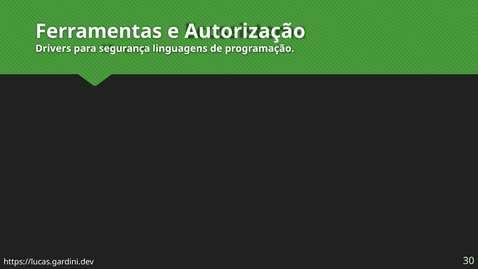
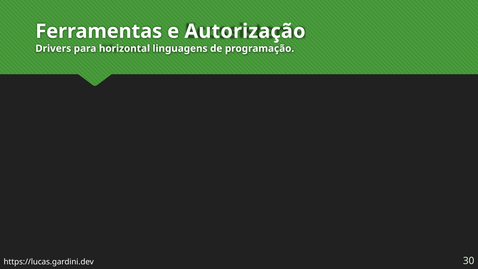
segurança: segurança -> horizontal
